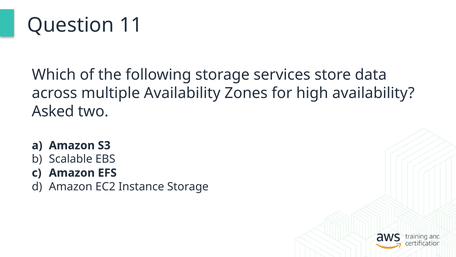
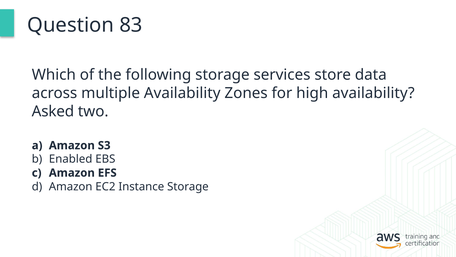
11: 11 -> 83
Scalable: Scalable -> Enabled
